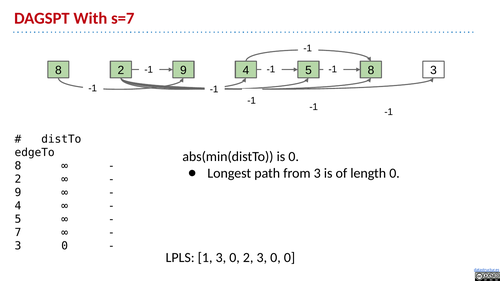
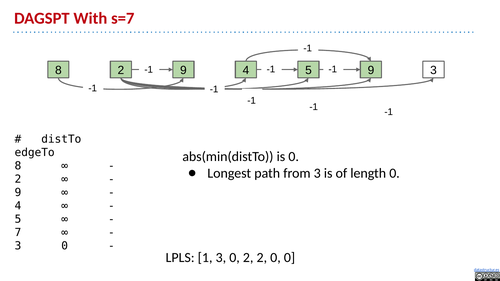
9 8: 8 -> 9
2 3: 3 -> 2
